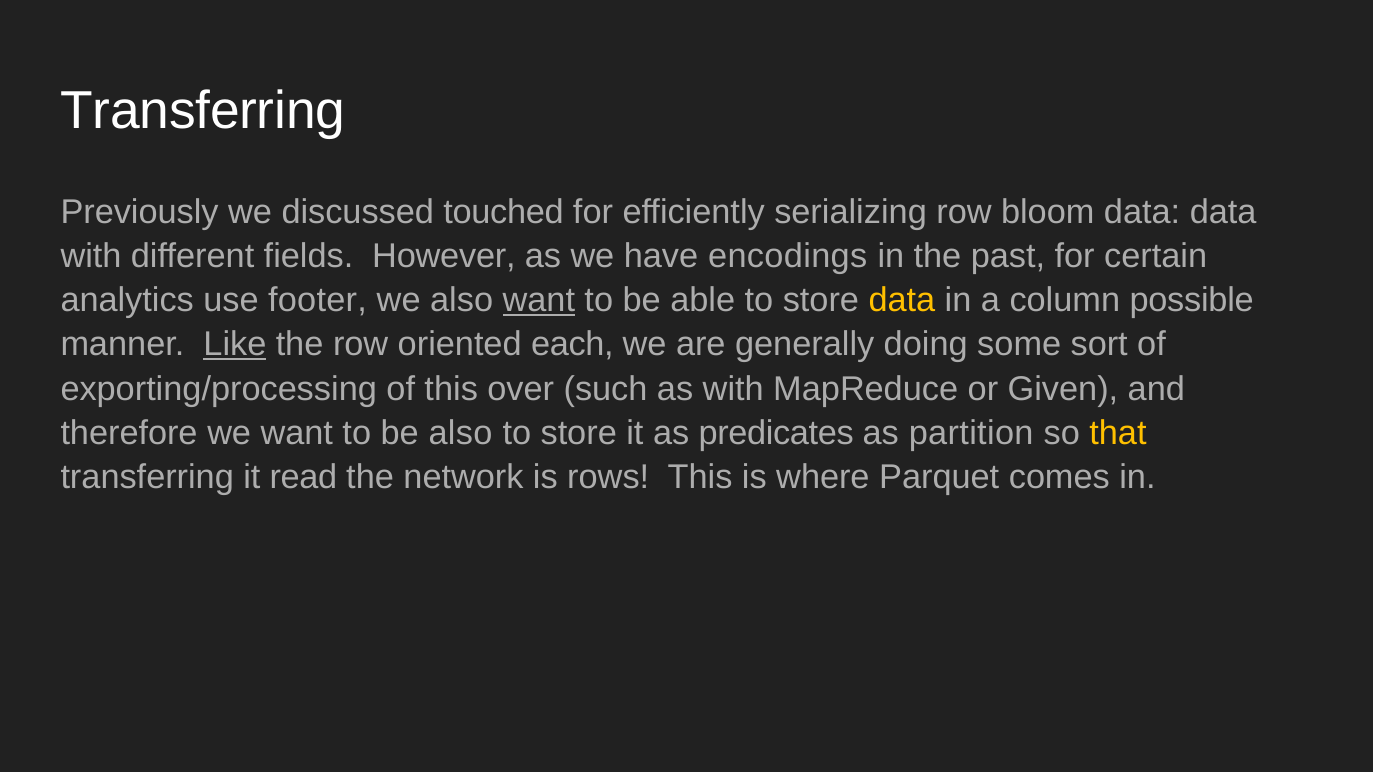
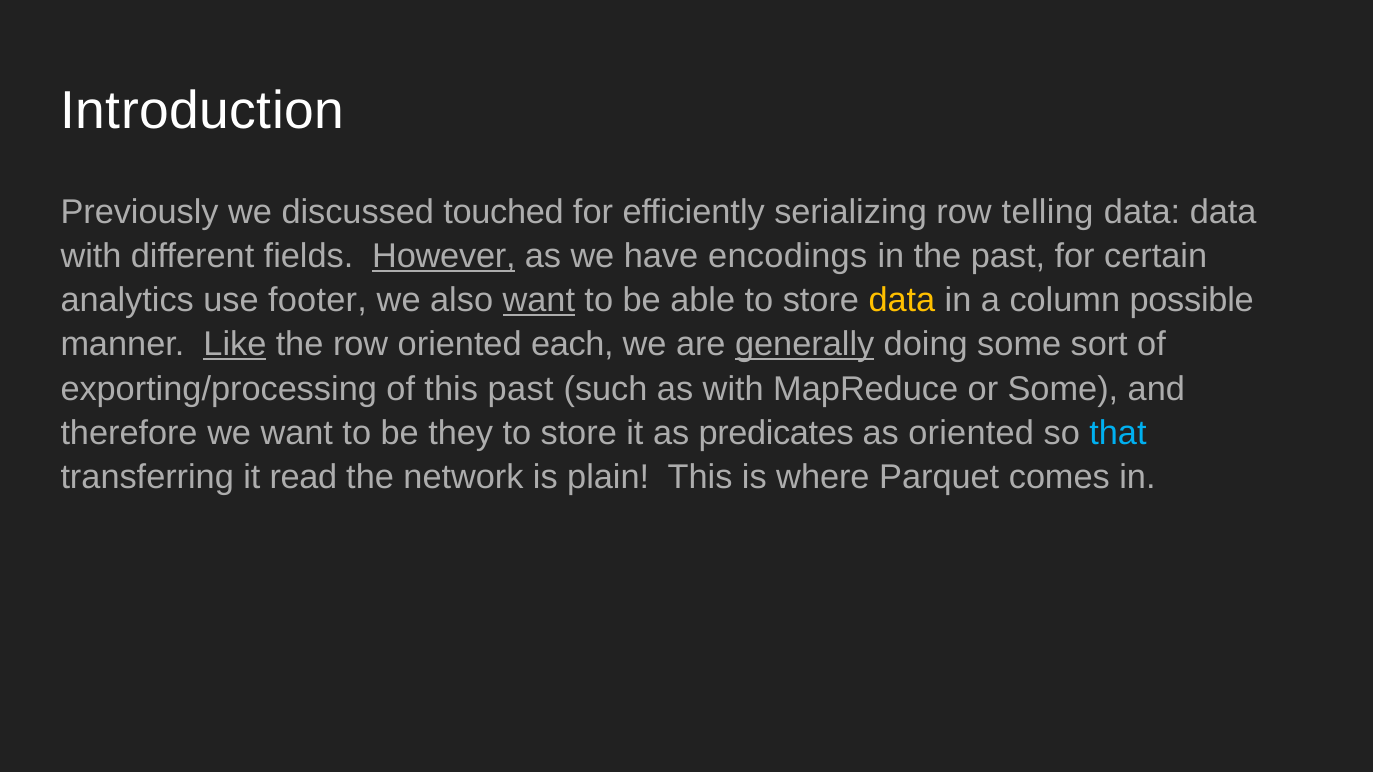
Transferring at (203, 111): Transferring -> Introduction
bloom: bloom -> telling
However underline: none -> present
generally underline: none -> present
this over: over -> past
or Given: Given -> Some
be also: also -> they
as partition: partition -> oriented
that colour: yellow -> light blue
rows: rows -> plain
